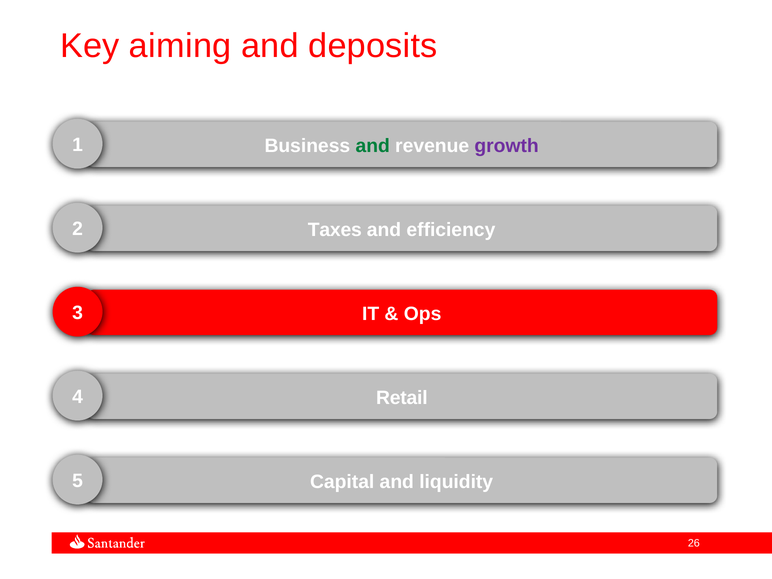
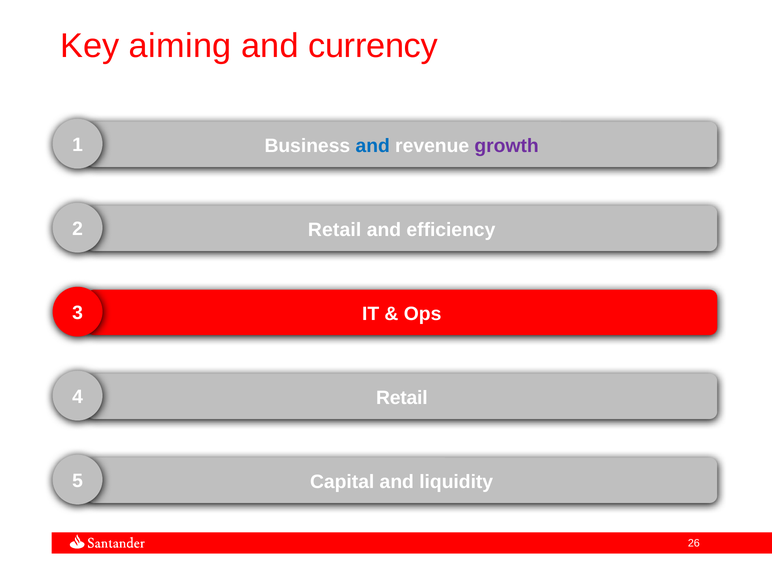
deposits: deposits -> currency
and at (373, 146) colour: green -> blue
Taxes at (335, 230): Taxes -> Retail
